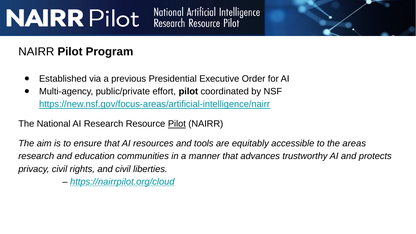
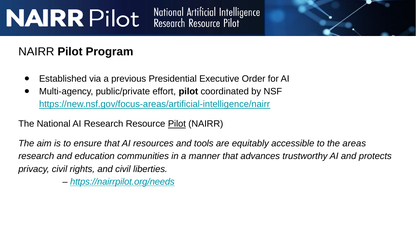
https://nairrpilot.org/cloud: https://nairrpilot.org/cloud -> https://nairrpilot.org/needs
